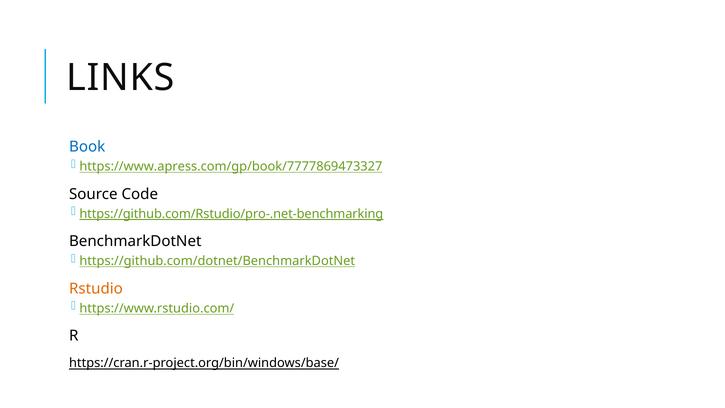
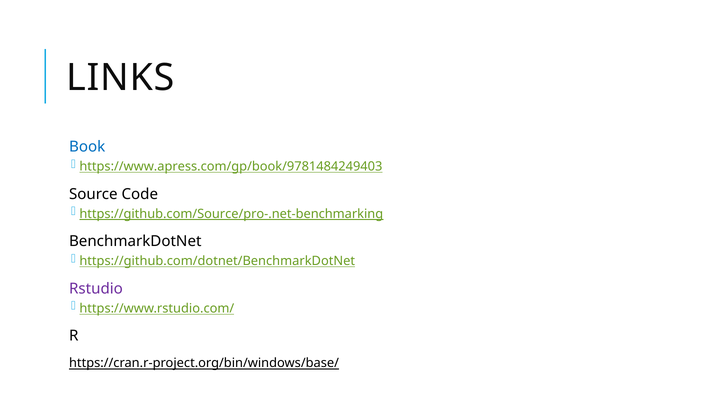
https://www.apress.com/gp/book/7777869473327: https://www.apress.com/gp/book/7777869473327 -> https://www.apress.com/gp/book/9781484249403
https://github.com/Rstudio/pro-.net-benchmarking: https://github.com/Rstudio/pro-.net-benchmarking -> https://github.com/Source/pro-.net-benchmarking
Rstudio colour: orange -> purple
